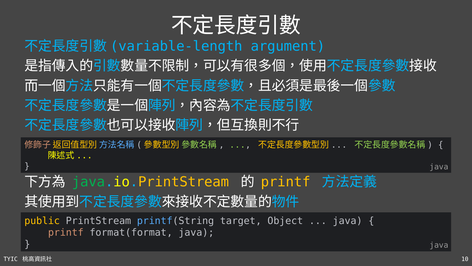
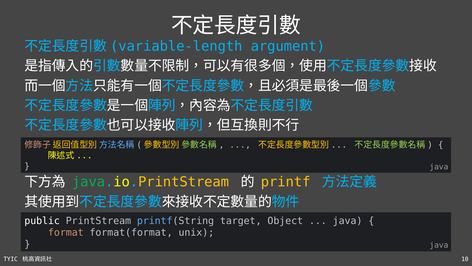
public colour: yellow -> white
printf at (66, 232): printf -> format
format(format java: java -> unix
